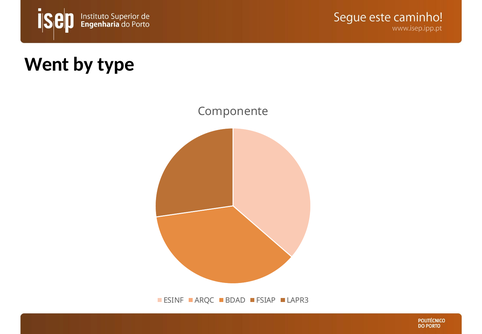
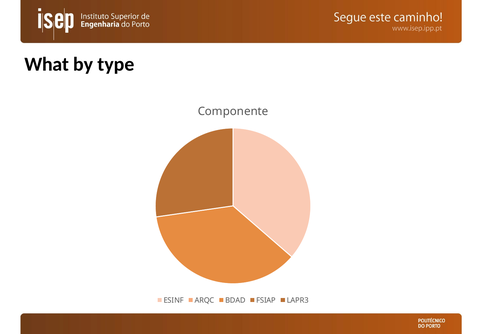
Went: Went -> What
